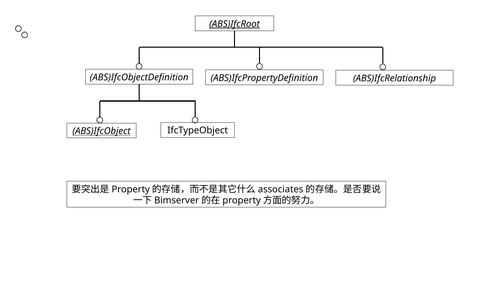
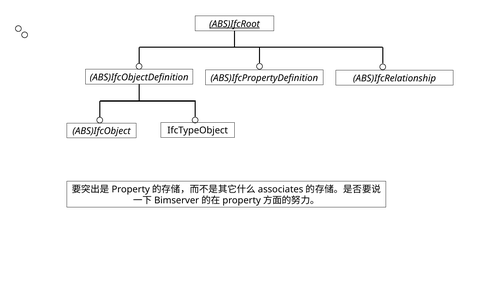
ABS)IfcObject underline: present -> none
